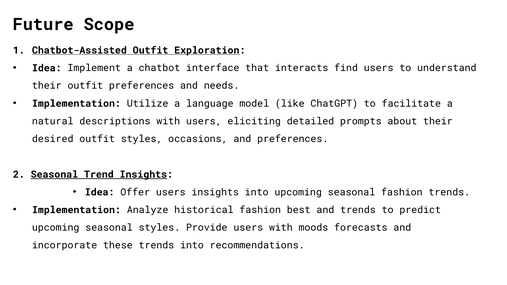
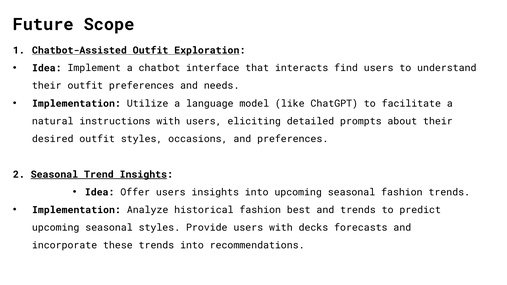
descriptions: descriptions -> instructions
moods: moods -> decks
